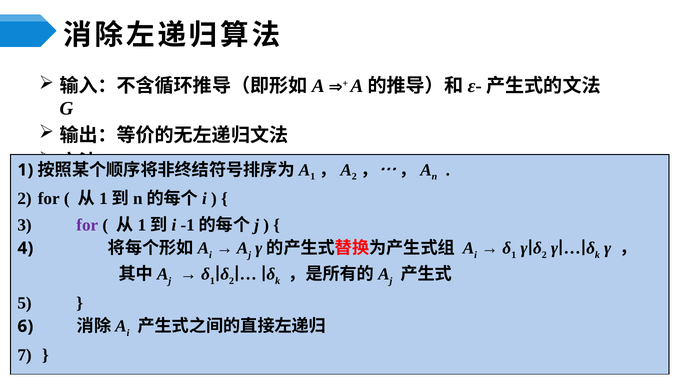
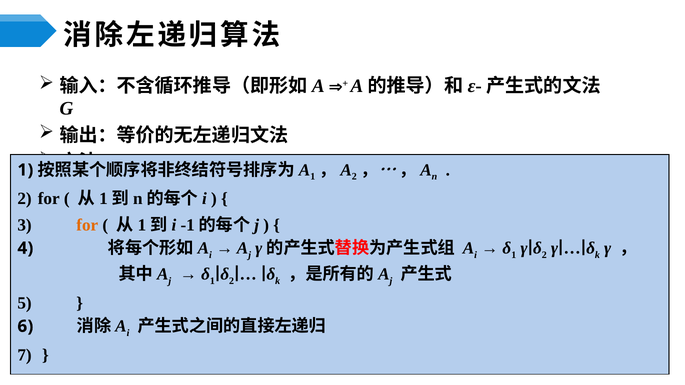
for at (87, 225) colour: purple -> orange
